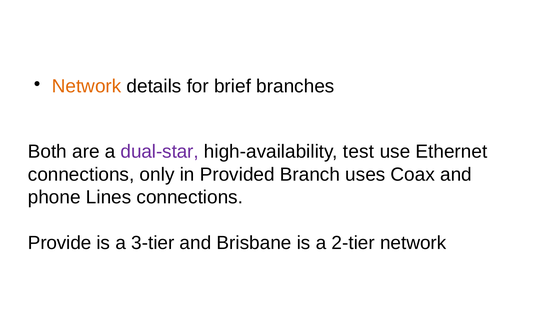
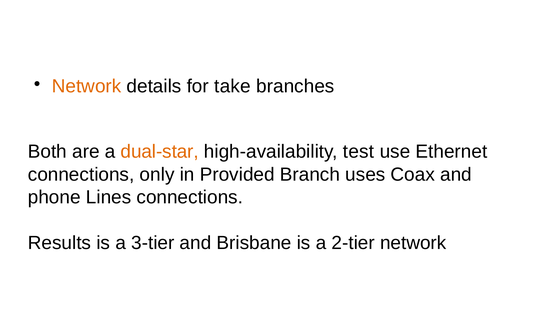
brief: brief -> take
dual-star colour: purple -> orange
Provide: Provide -> Results
